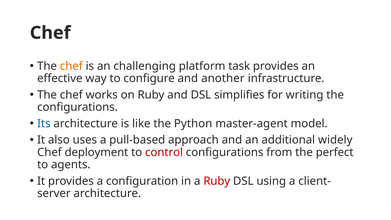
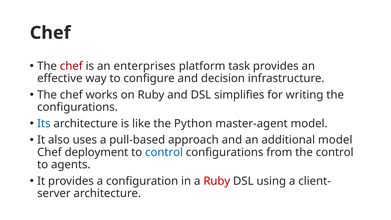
chef at (71, 66) colour: orange -> red
challenging: challenging -> enterprises
another: another -> decision
additional widely: widely -> model
control at (164, 152) colour: red -> blue
the perfect: perfect -> control
